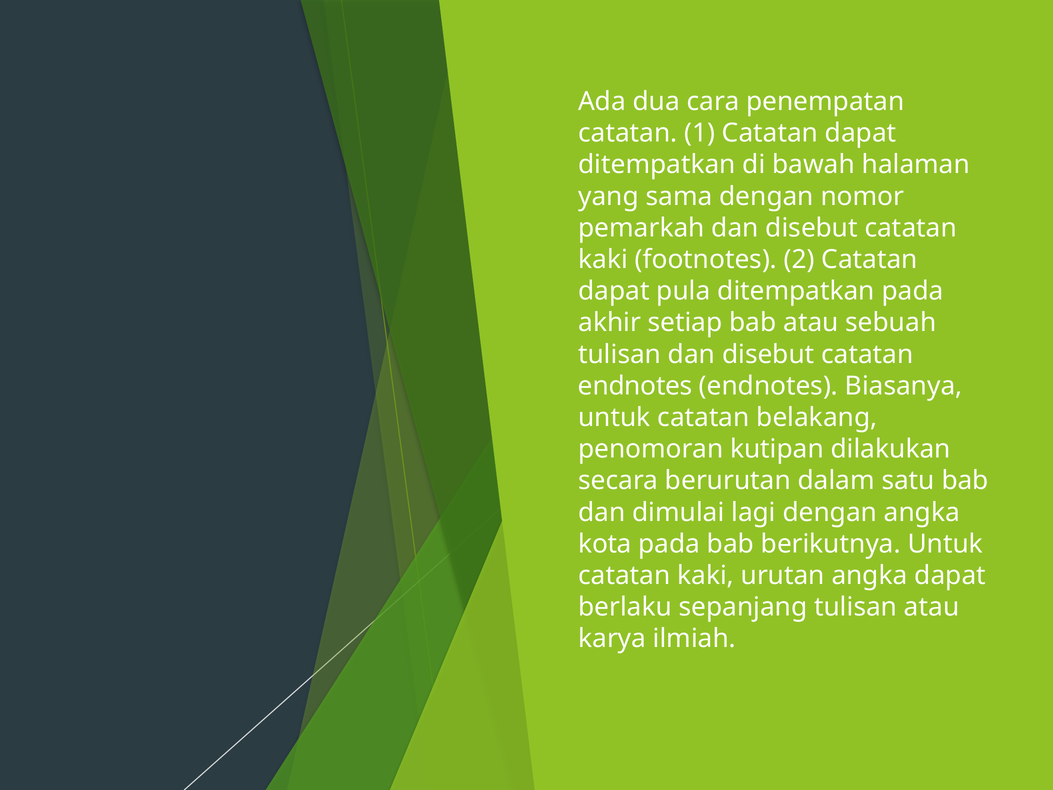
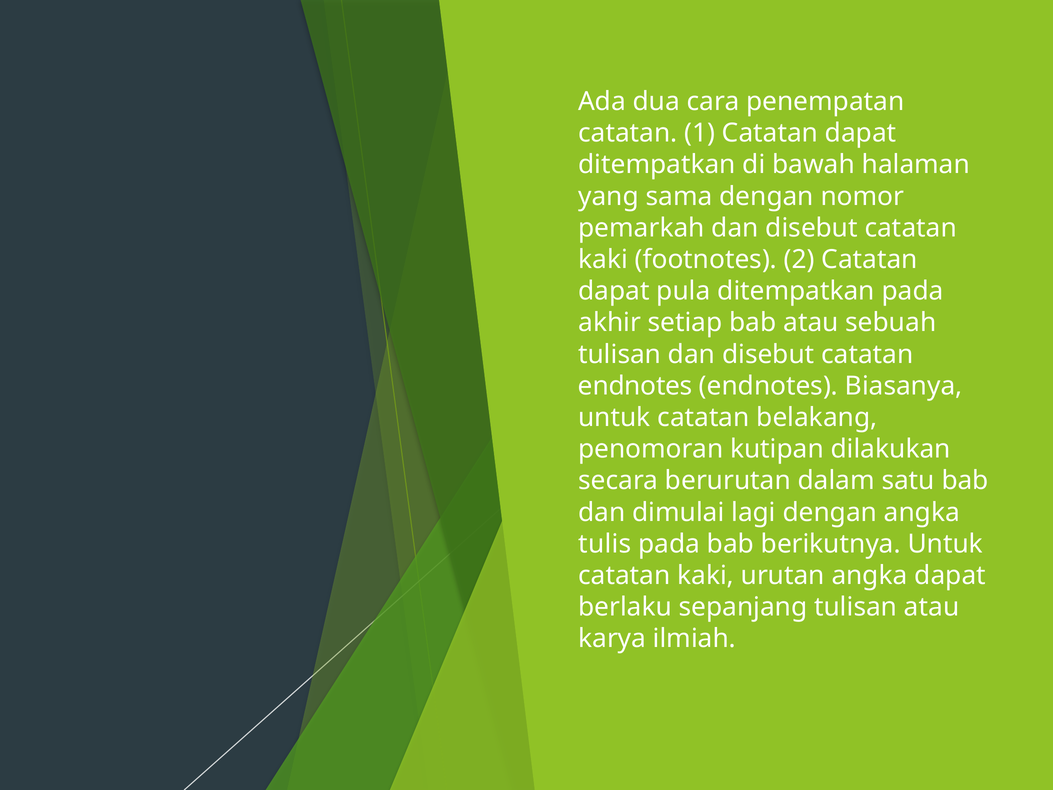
kota: kota -> tulis
